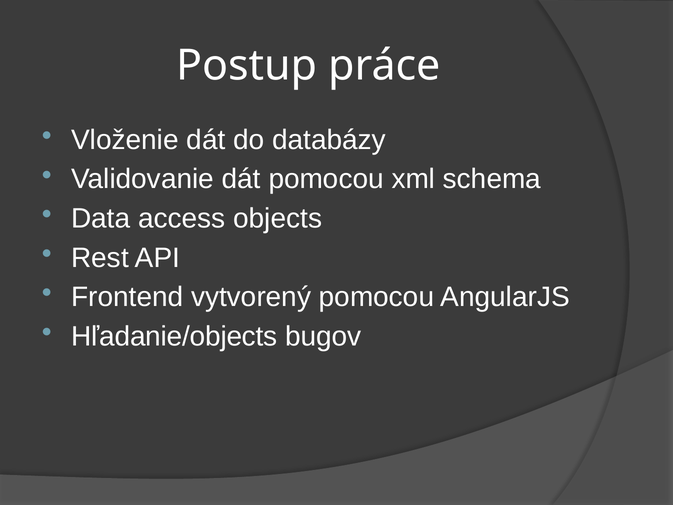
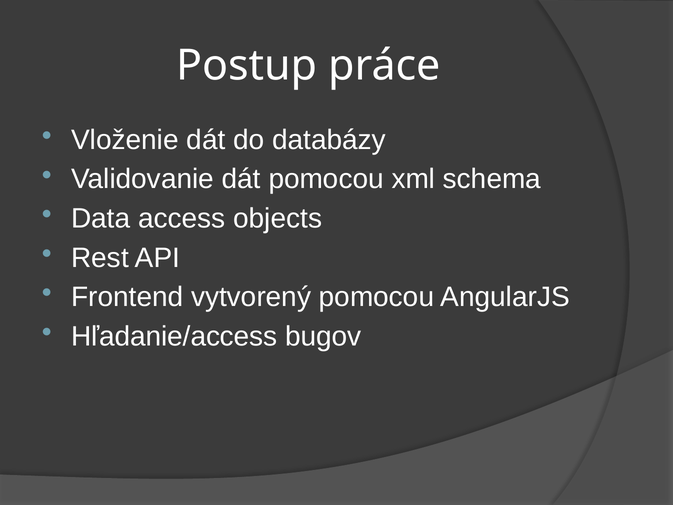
Hľadanie/objects: Hľadanie/objects -> Hľadanie/access
